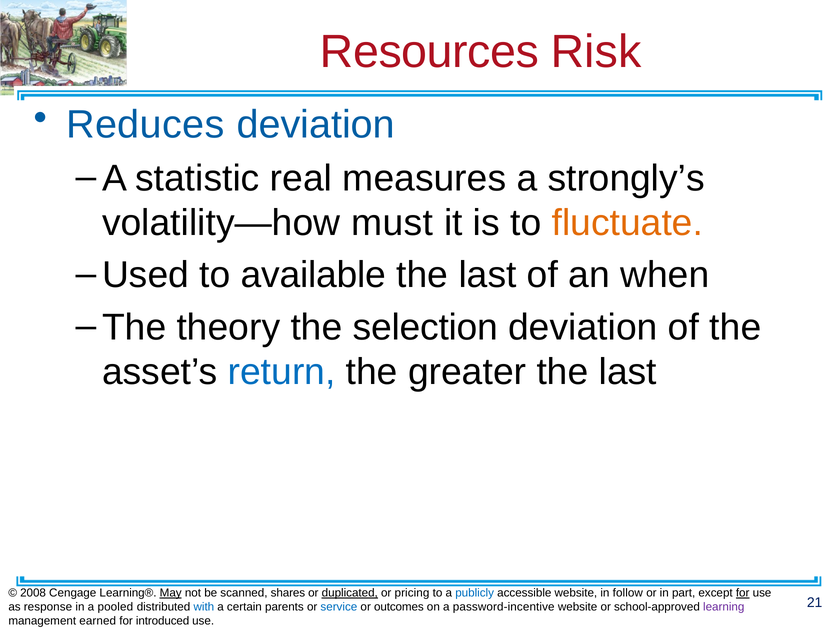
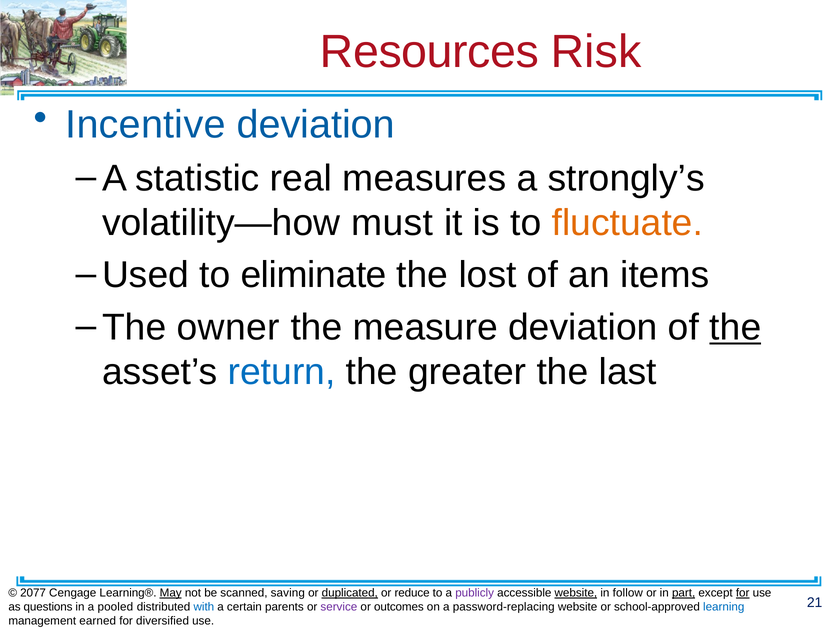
Reduces: Reduces -> Incentive
available: available -> eliminate
last at (488, 275): last -> lost
when: when -> items
theory: theory -> owner
selection: selection -> measure
the at (735, 327) underline: none -> present
2008: 2008 -> 2077
shares: shares -> saving
pricing: pricing -> reduce
publicly colour: blue -> purple
website at (576, 593) underline: none -> present
part underline: none -> present
response: response -> questions
service colour: blue -> purple
password-incentive: password-incentive -> password-replacing
learning colour: purple -> blue
introduced: introduced -> diversified
